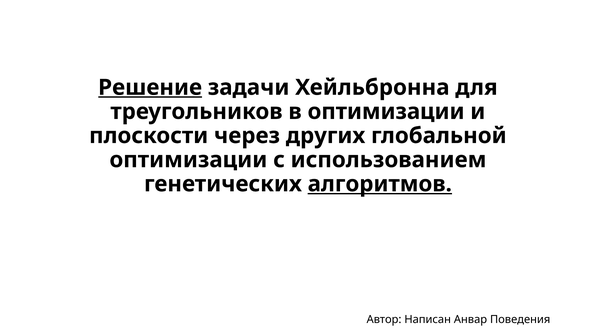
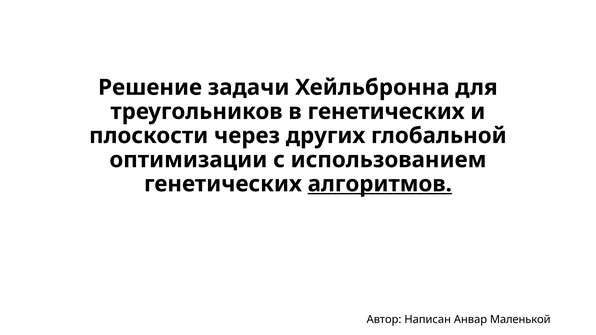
Решение underline: present -> none
в оптимизации: оптимизации -> генетических
Поведения: Поведения -> Маленькой
